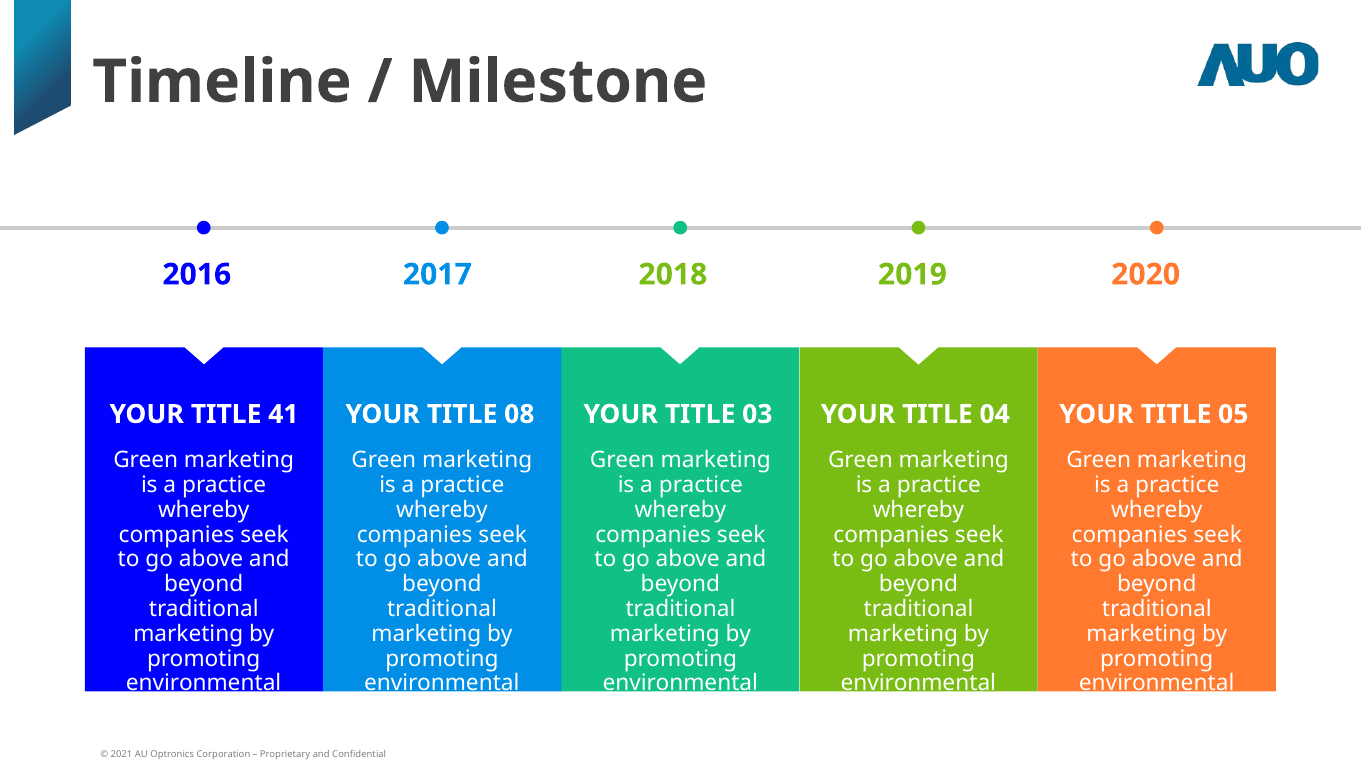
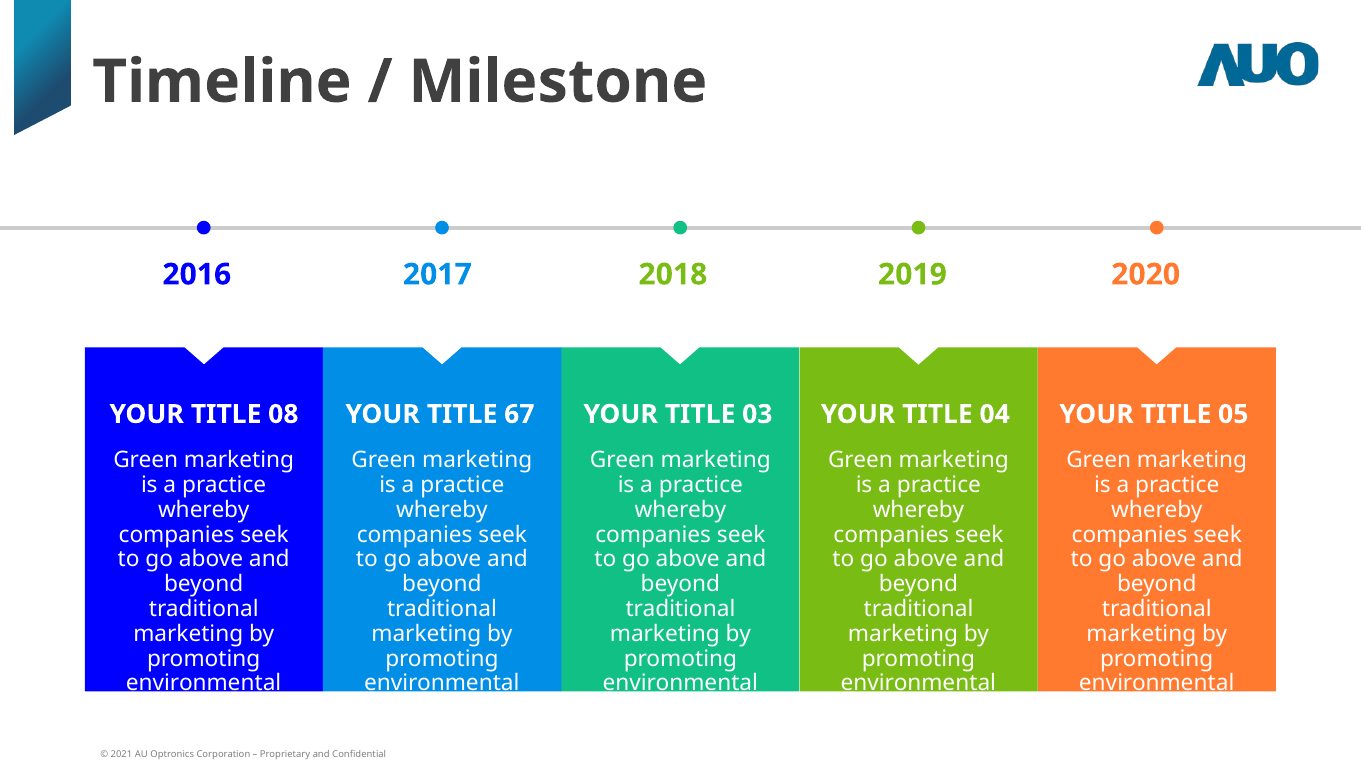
41: 41 -> 08
08: 08 -> 67
